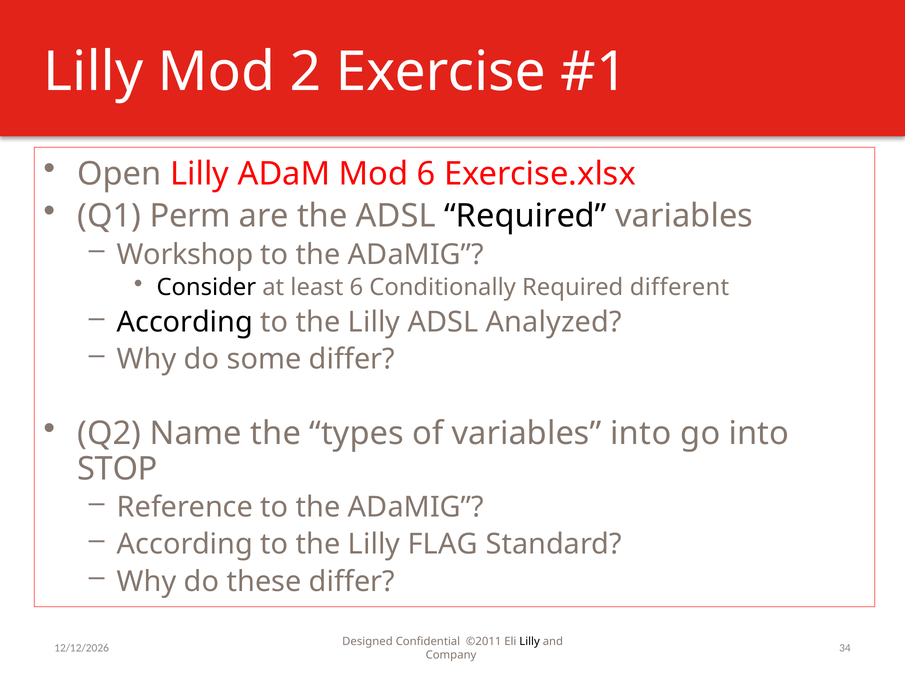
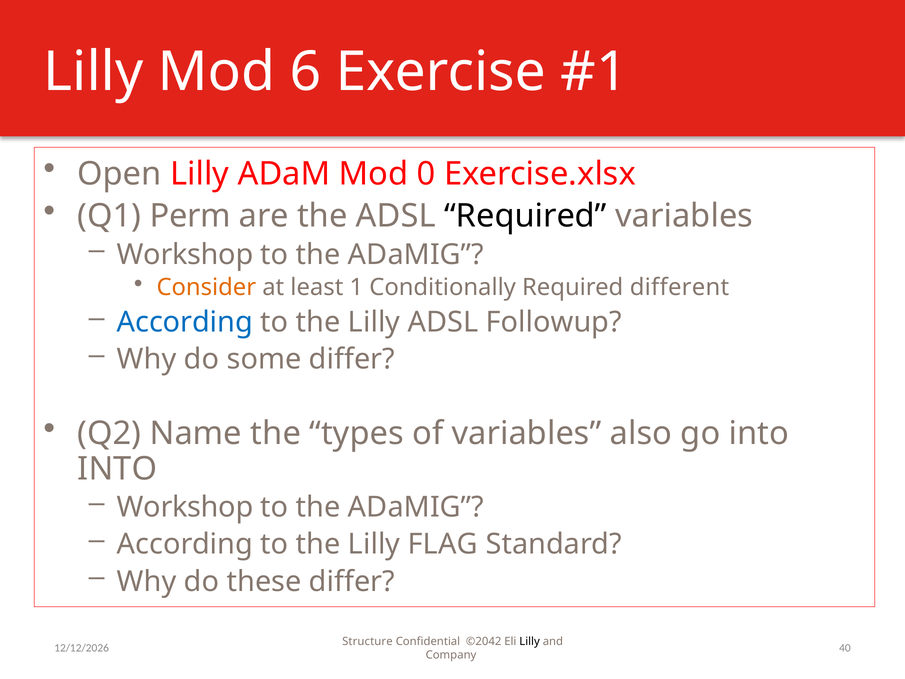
2: 2 -> 6
Mod 6: 6 -> 0
Consider colour: black -> orange
least 6: 6 -> 1
According at (185, 322) colour: black -> blue
Analyzed: Analyzed -> Followup
variables into: into -> also
STOP at (117, 469): STOP -> INTO
Reference at (185, 507): Reference -> Workshop
Designed: Designed -> Structure
©2011: ©2011 -> ©2042
34: 34 -> 40
